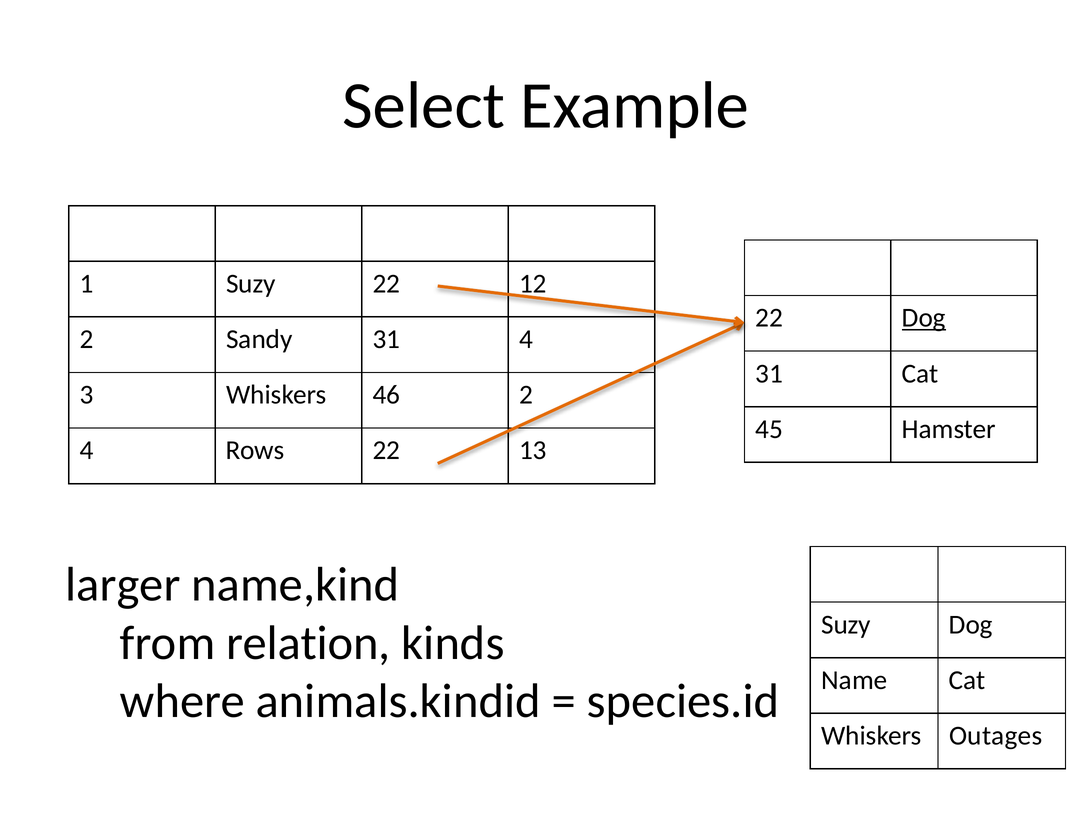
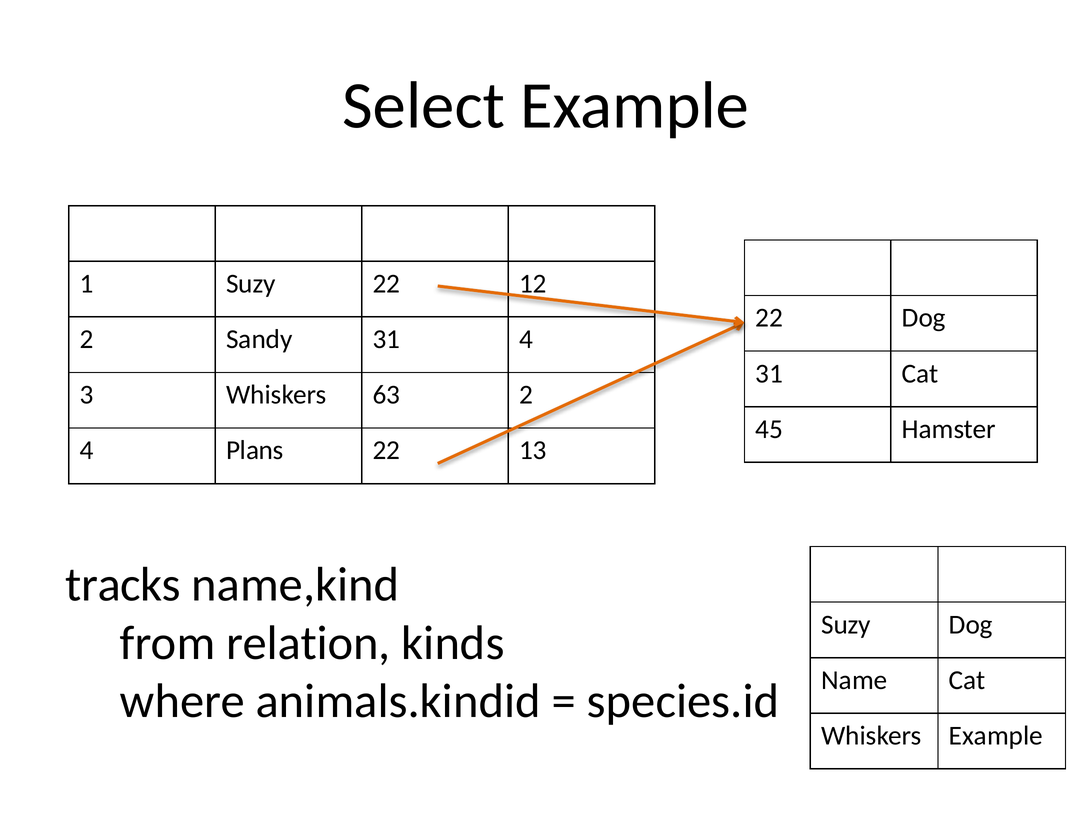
Dog at (924, 318) underline: present -> none
46: 46 -> 63
Rows: Rows -> Plans
larger: larger -> tracks
Whiskers Outages: Outages -> Example
